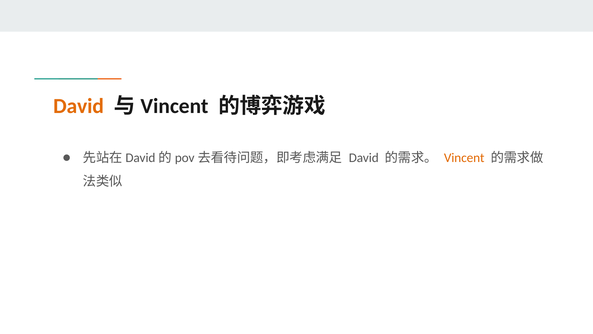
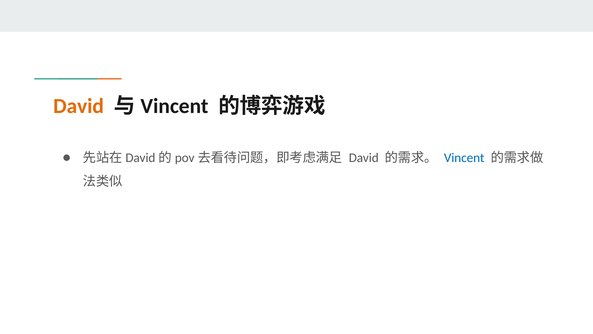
Vincent colour: orange -> blue
